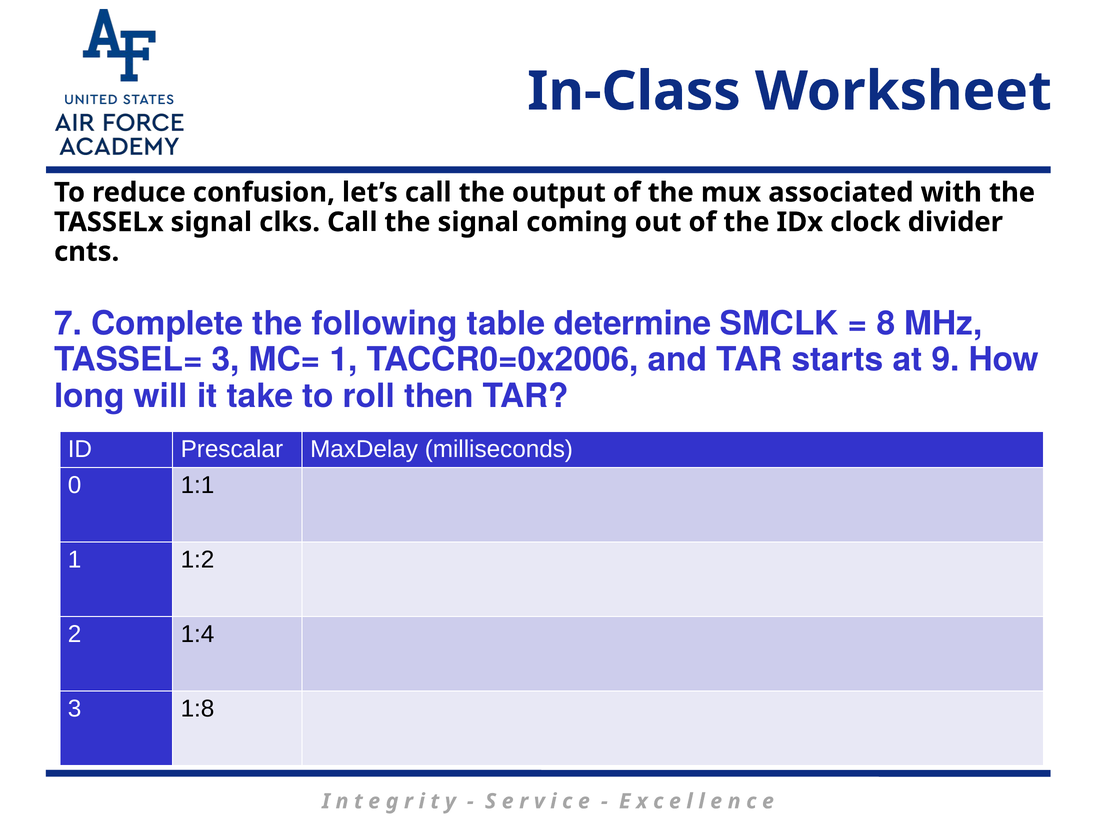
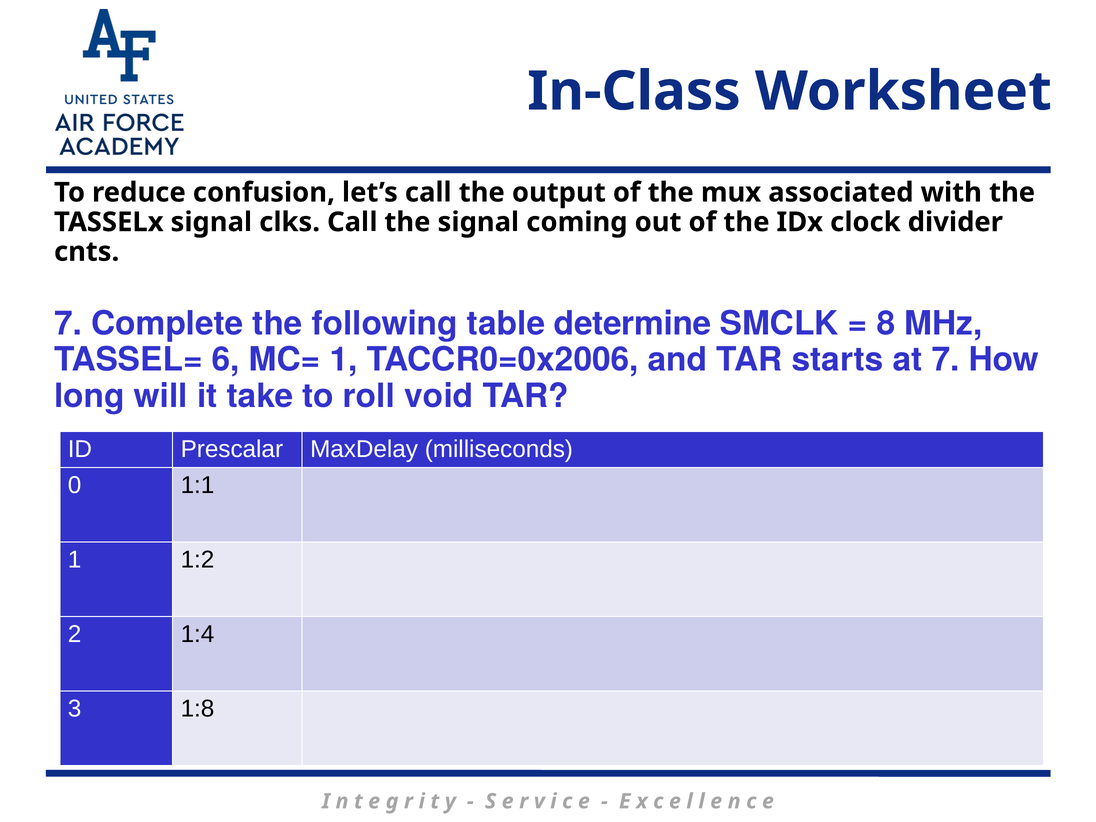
TASSEL= 3: 3 -> 6
at 9: 9 -> 7
then: then -> void
